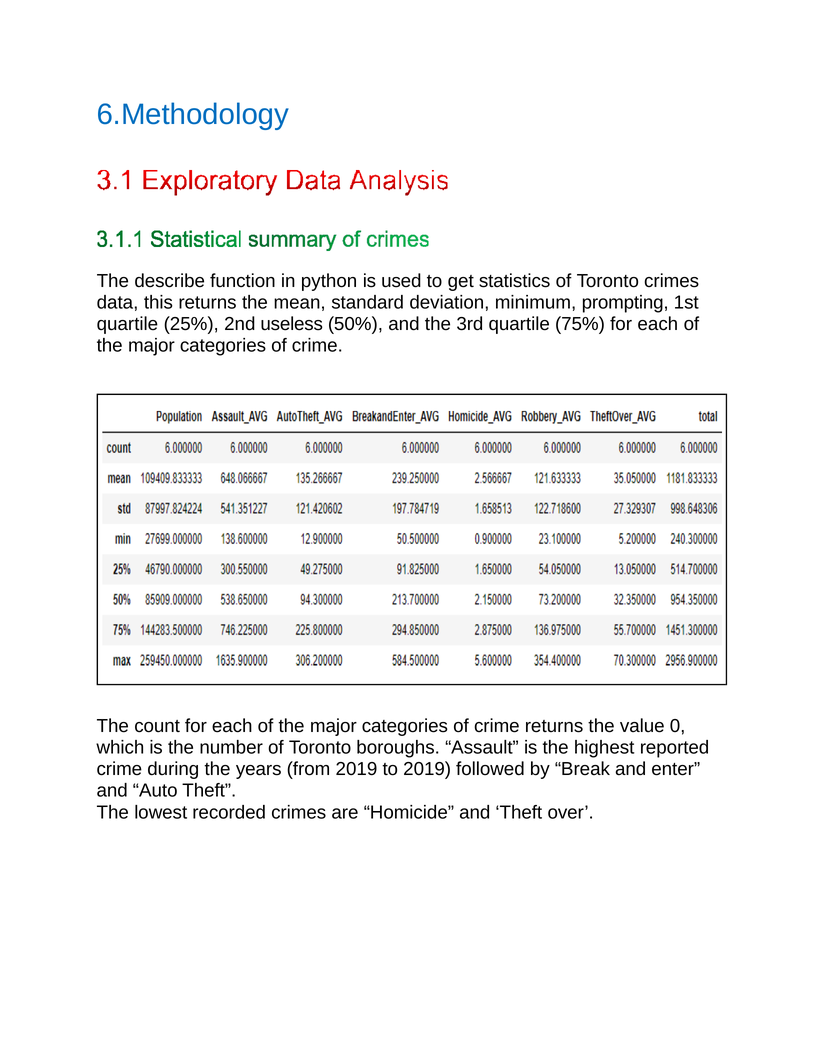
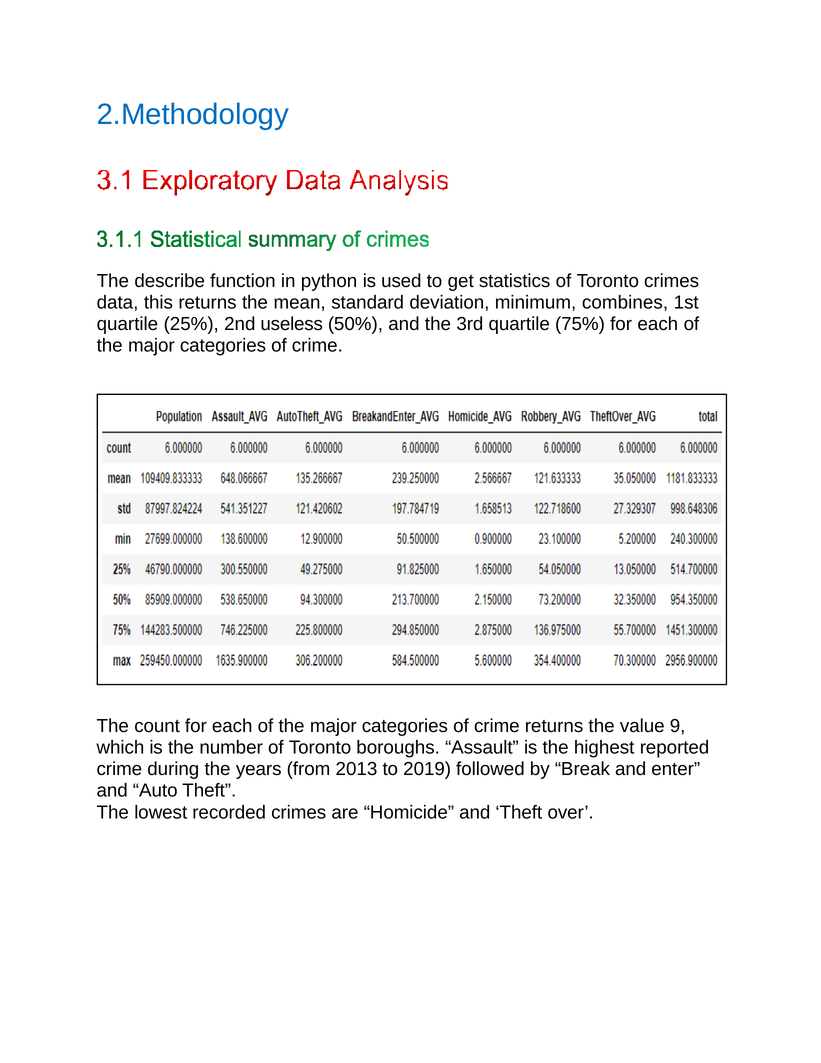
6.Methodology: 6.Methodology -> 2.Methodology
prompting: prompting -> combines
0: 0 -> 9
from 2019: 2019 -> 2013
